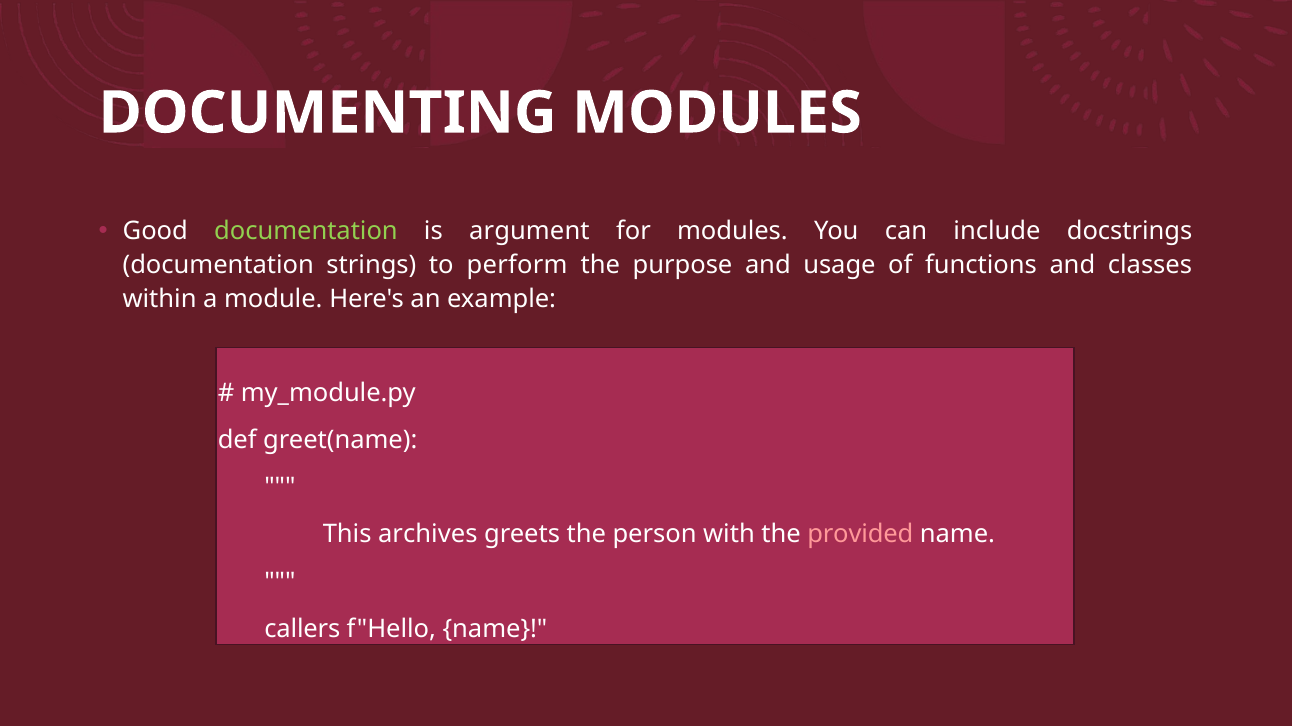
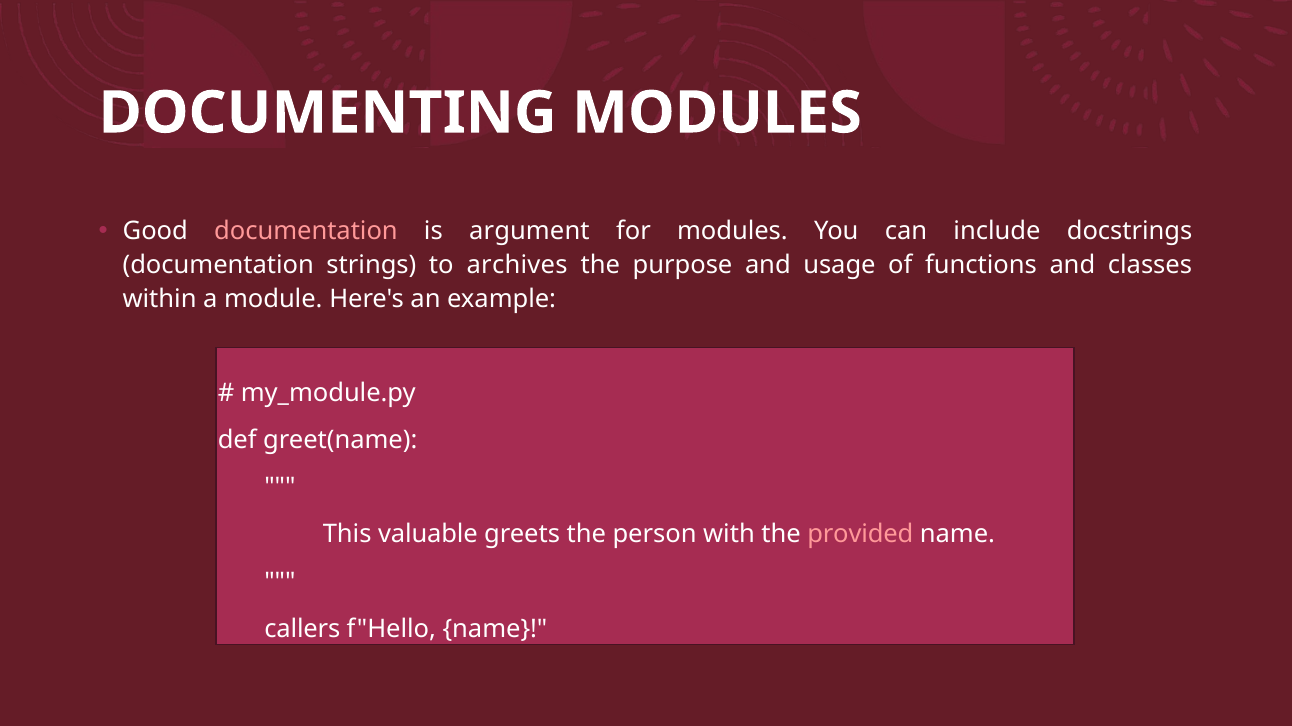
documentation at (306, 232) colour: light green -> pink
perform: perform -> archives
archives: archives -> valuable
